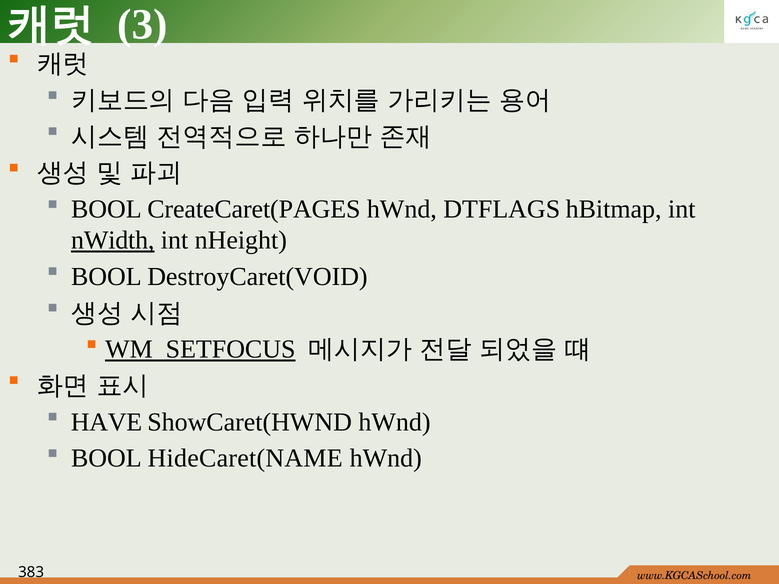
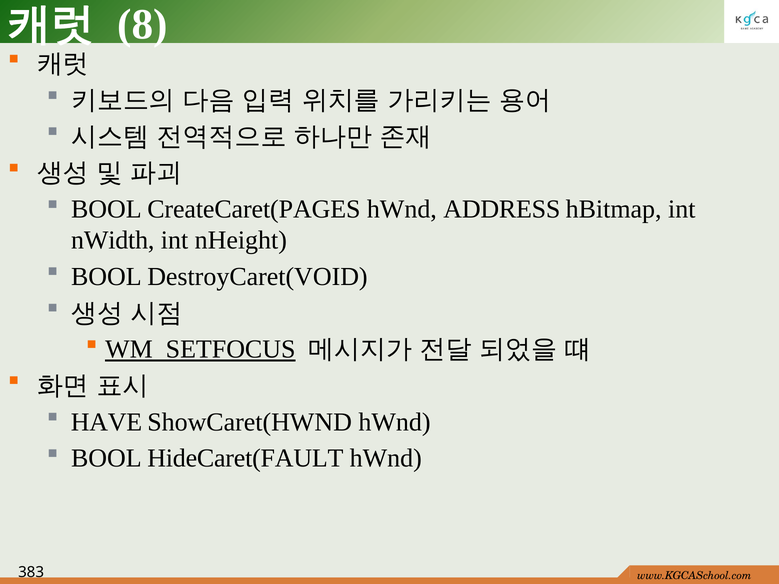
3: 3 -> 8
DTFLAGS: DTFLAGS -> ADDRESS
nWidth underline: present -> none
HideCaret(NAME: HideCaret(NAME -> HideCaret(FAULT
